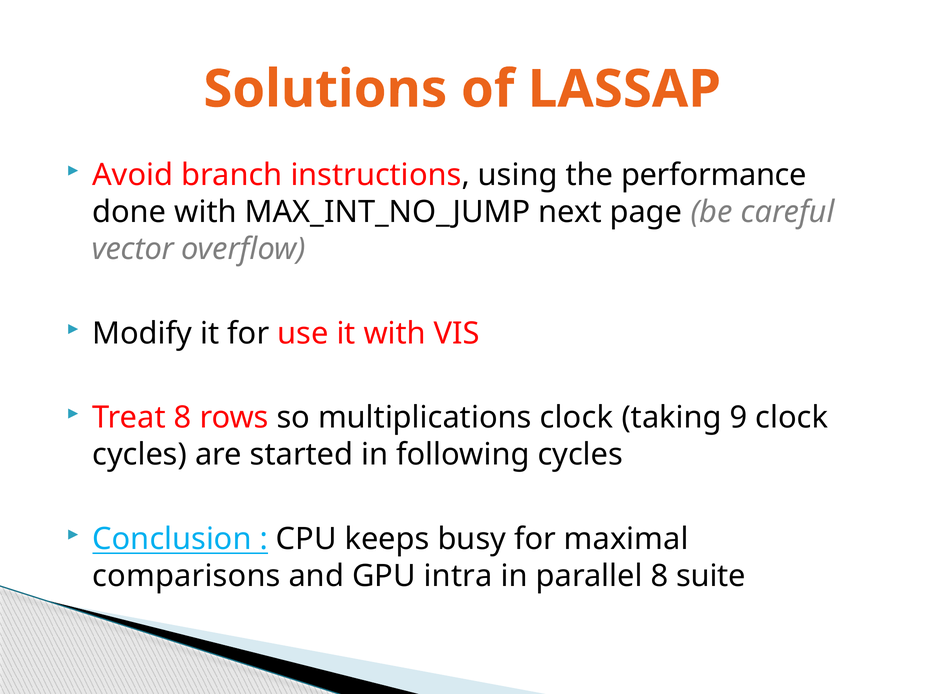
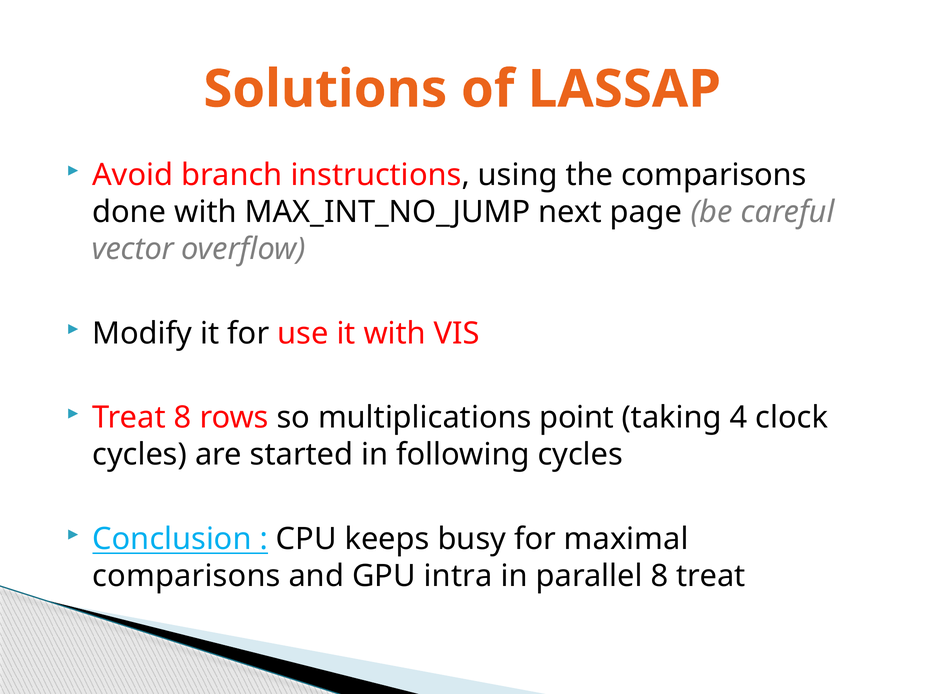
the performance: performance -> comparisons
multiplications clock: clock -> point
9: 9 -> 4
8 suite: suite -> treat
